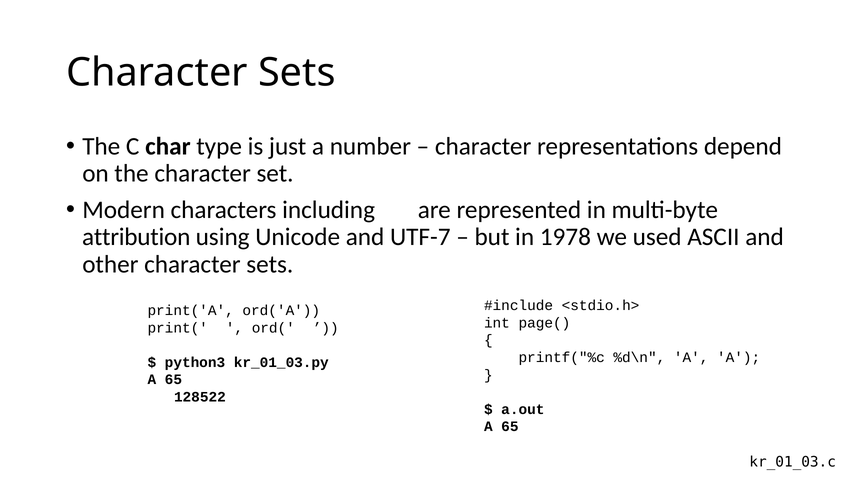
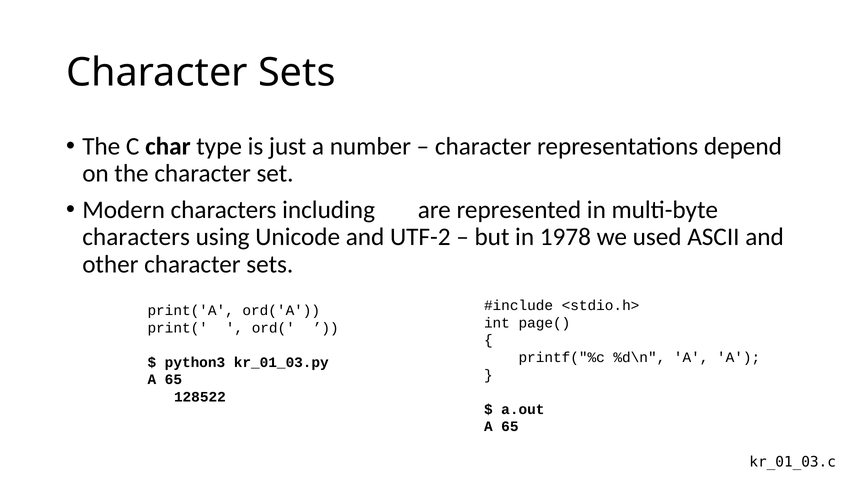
attribution at (136, 237): attribution -> characters
UTF-7: UTF-7 -> UTF-2
